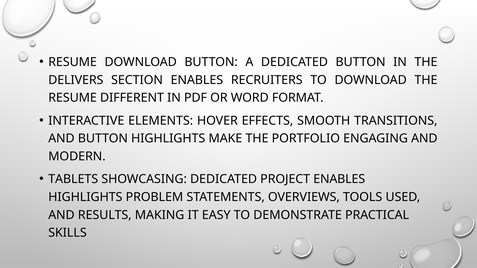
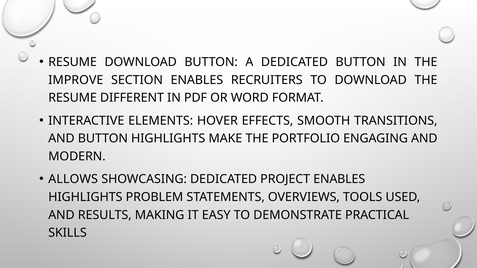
DELIVERS: DELIVERS -> IMPROVE
TABLETS: TABLETS -> ALLOWS
